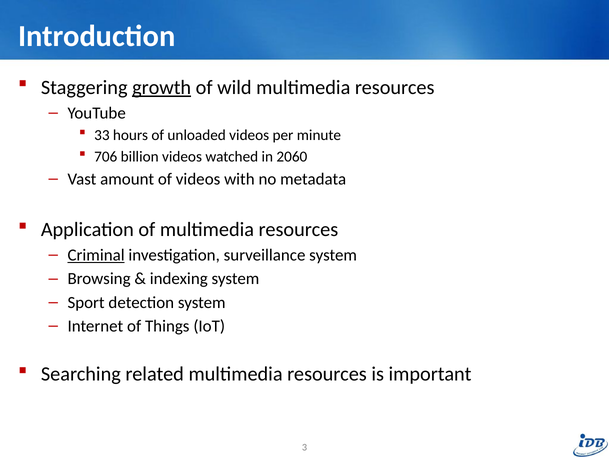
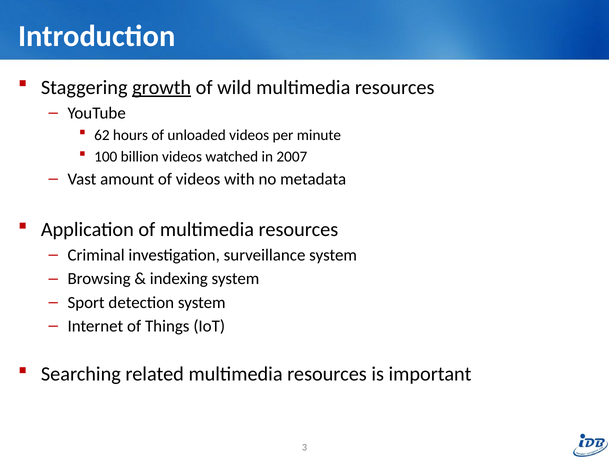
33: 33 -> 62
706: 706 -> 100
2060: 2060 -> 2007
Criminal underline: present -> none
